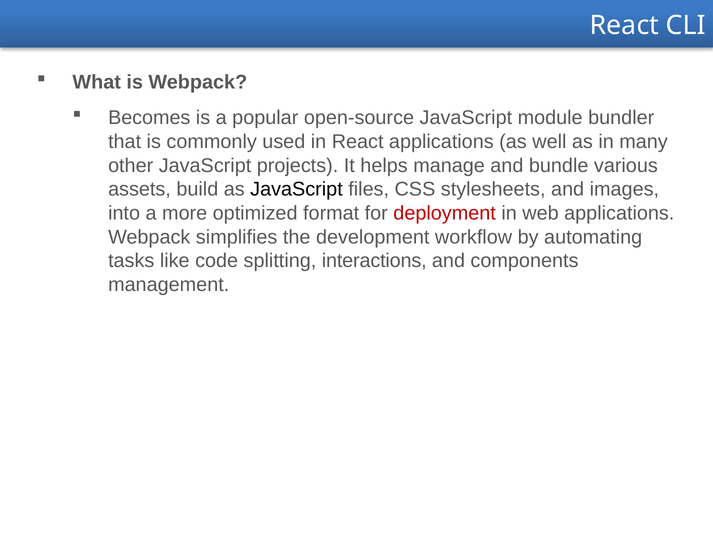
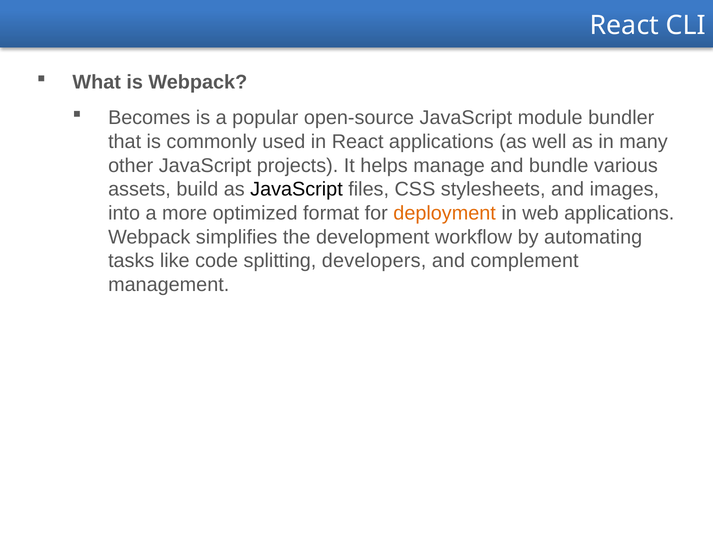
deployment colour: red -> orange
interactions: interactions -> developers
components: components -> complement
